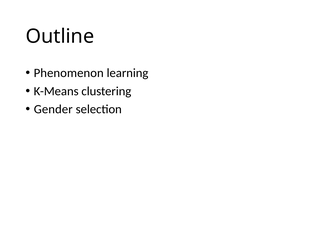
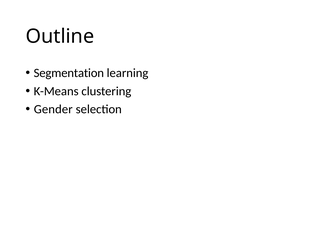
Phenomenon: Phenomenon -> Segmentation
